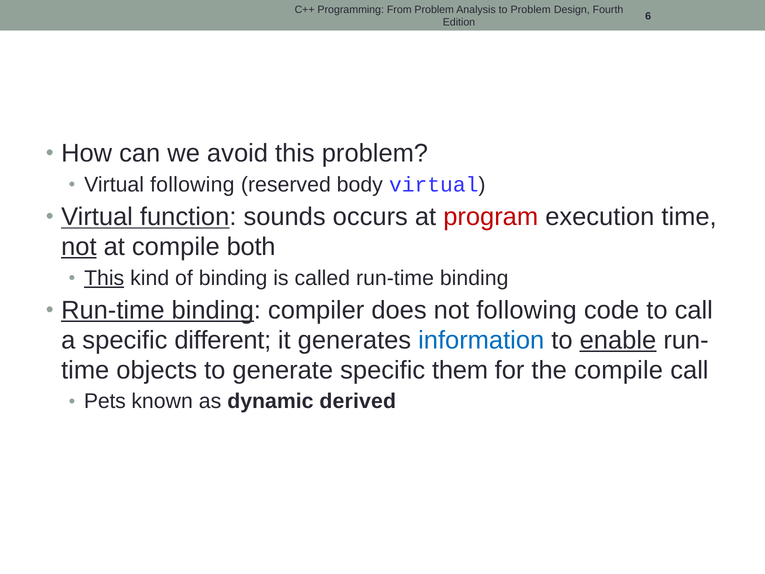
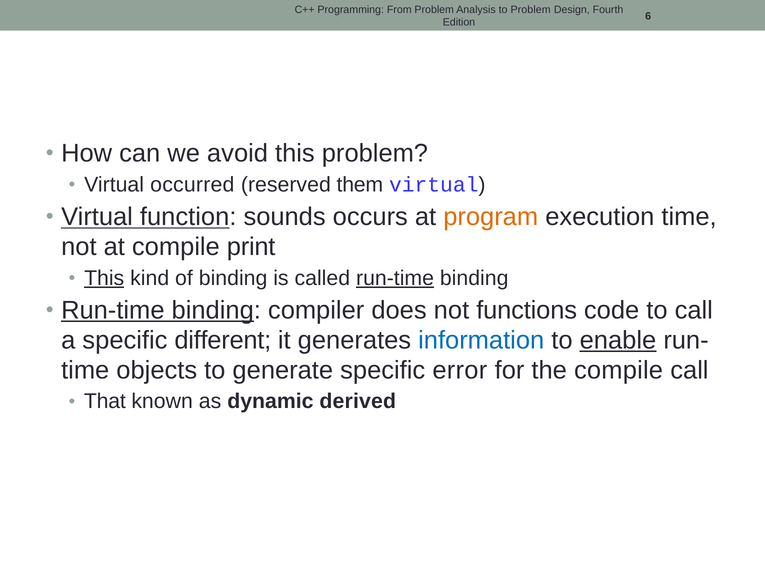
Virtual following: following -> occurred
body: body -> them
program colour: red -> orange
not at (79, 247) underline: present -> none
both: both -> print
run-time at (395, 278) underline: none -> present
not following: following -> functions
them: them -> error
Pets: Pets -> That
